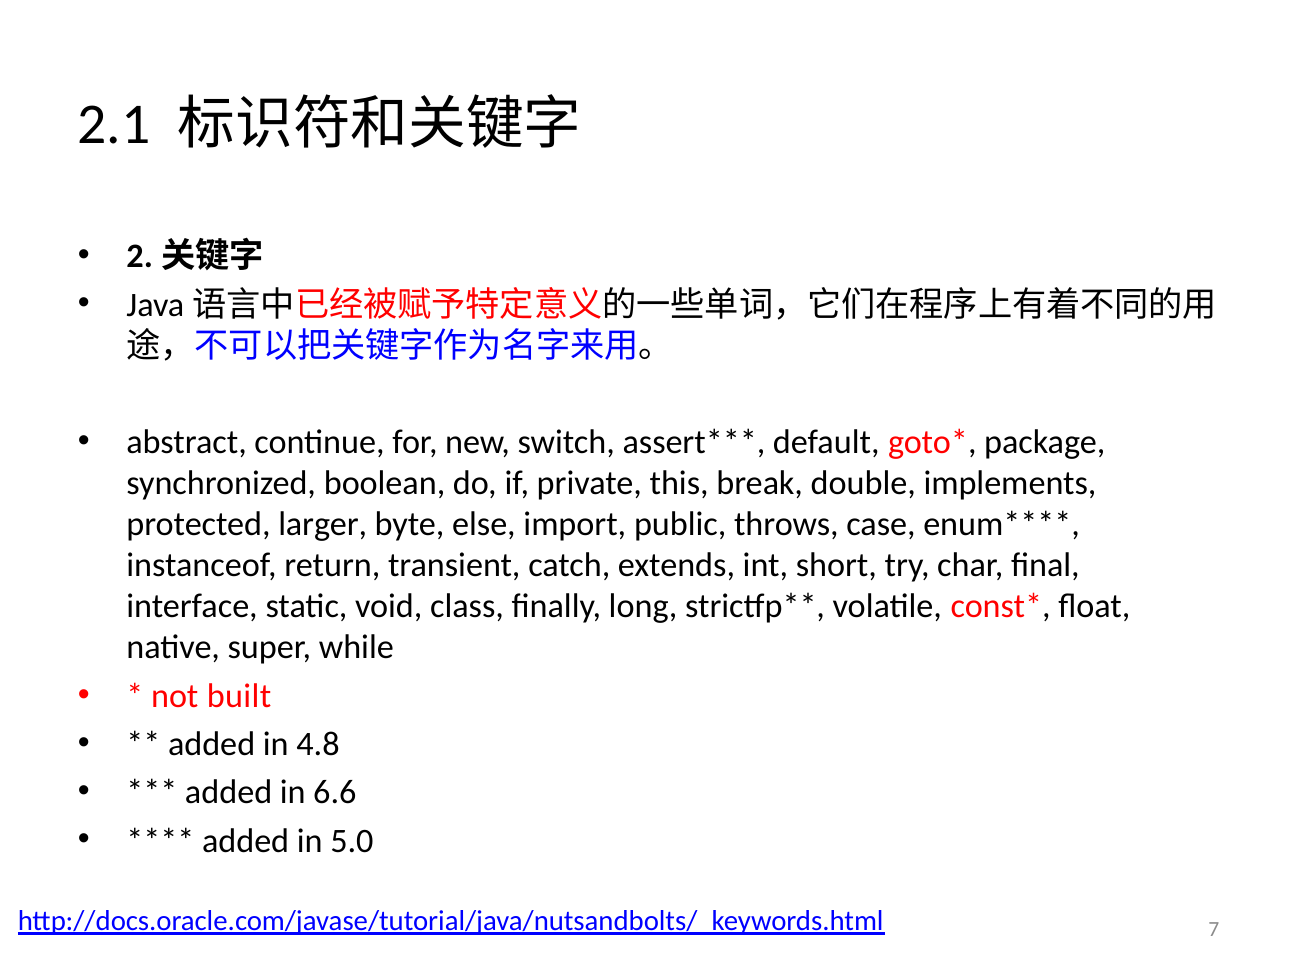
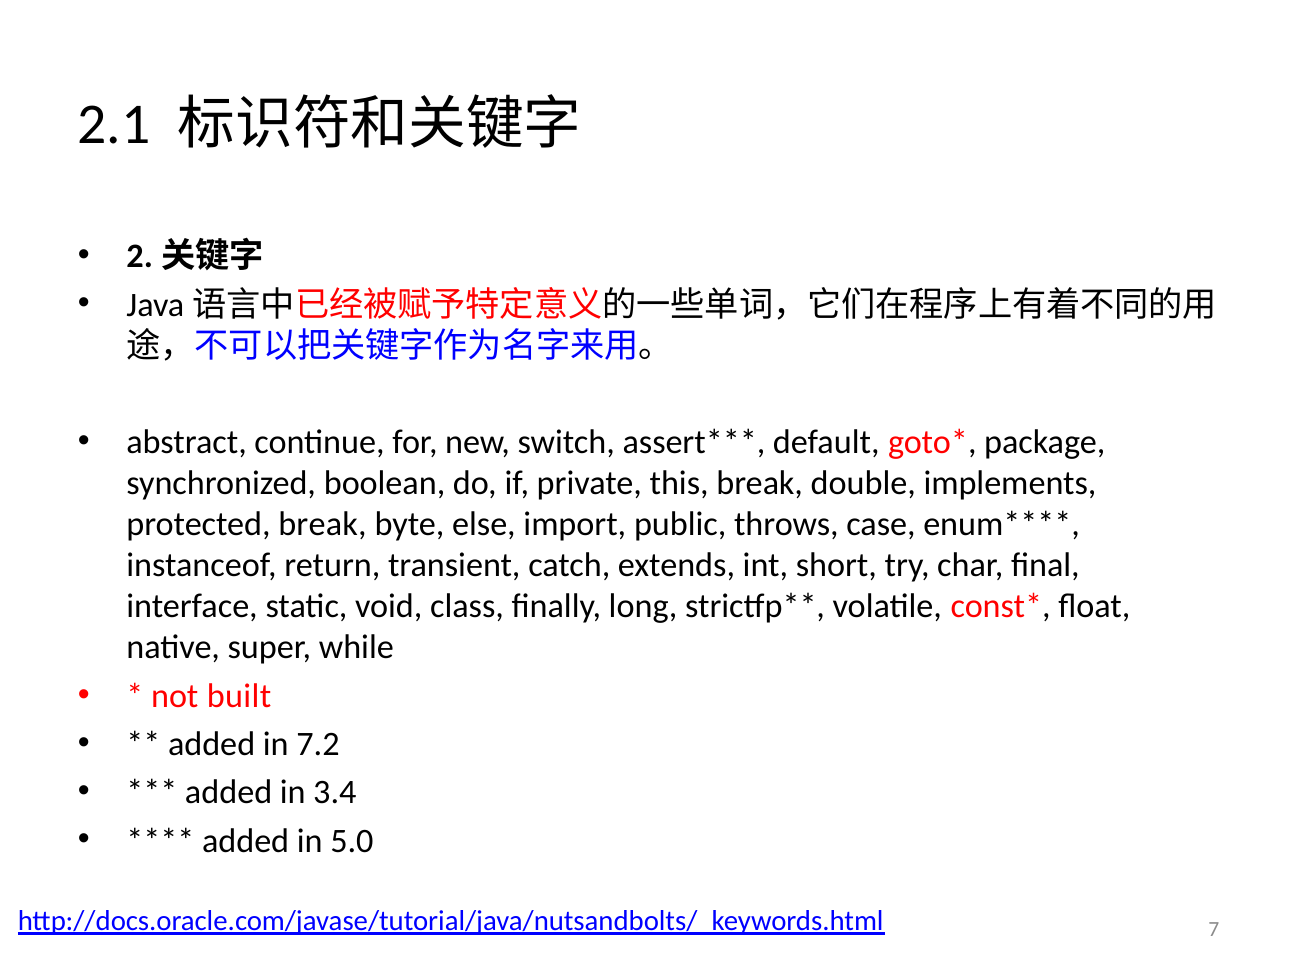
protected larger: larger -> break
4.8: 4.8 -> 7.2
6.6: 6.6 -> 3.4
